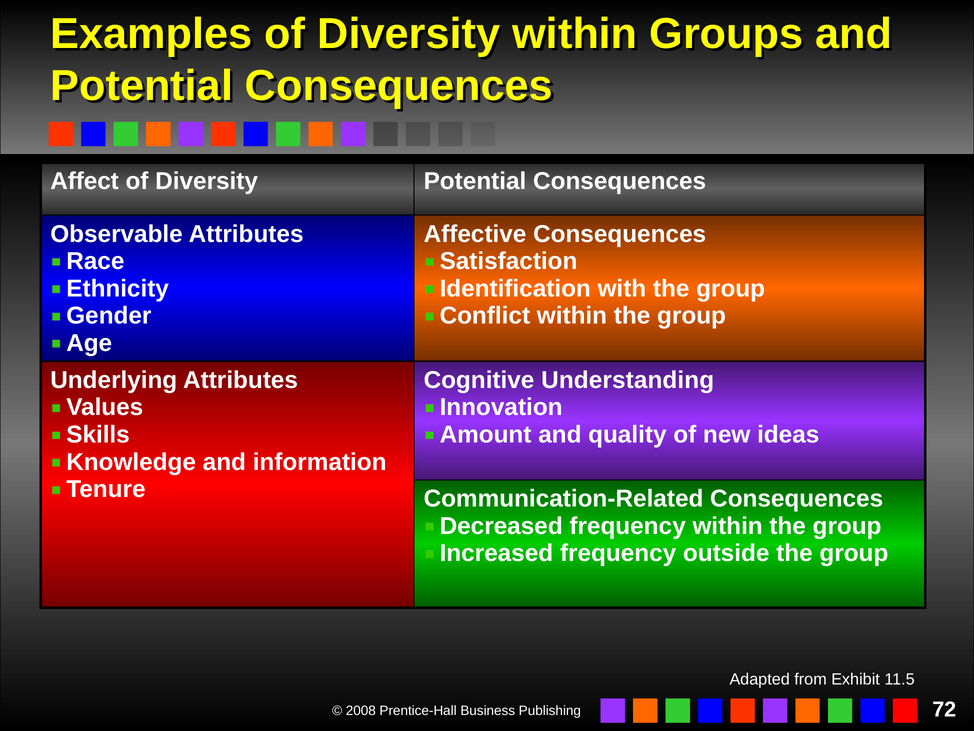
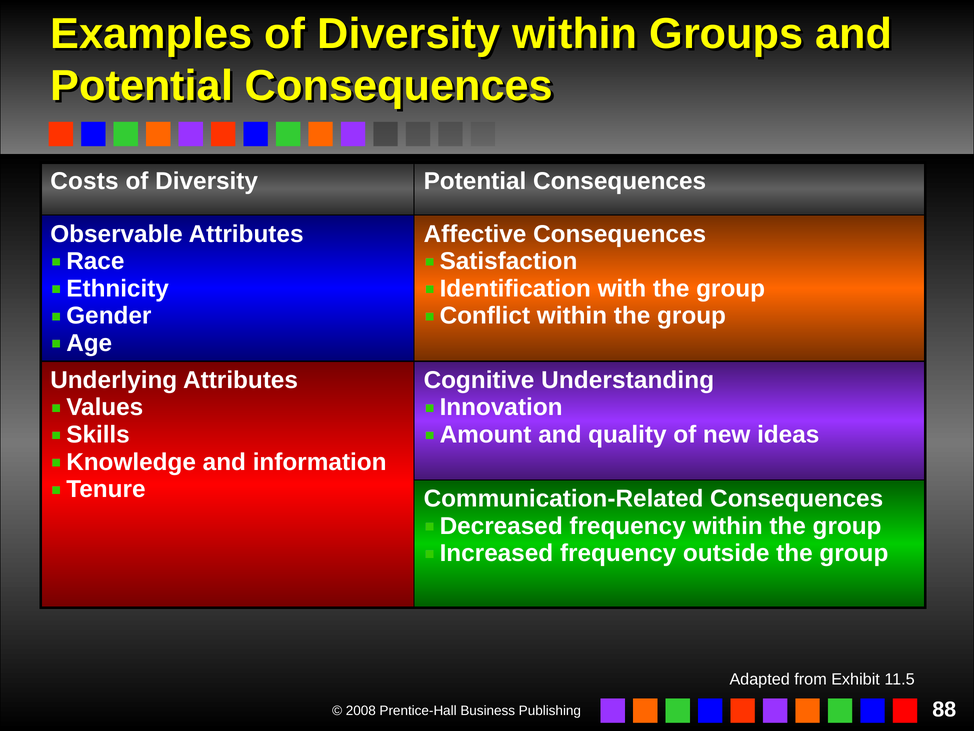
Affect: Affect -> Costs
72: 72 -> 88
